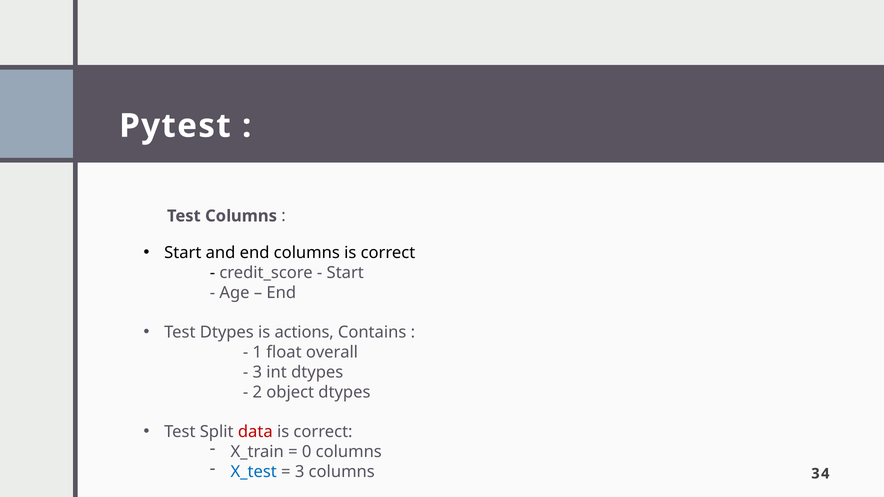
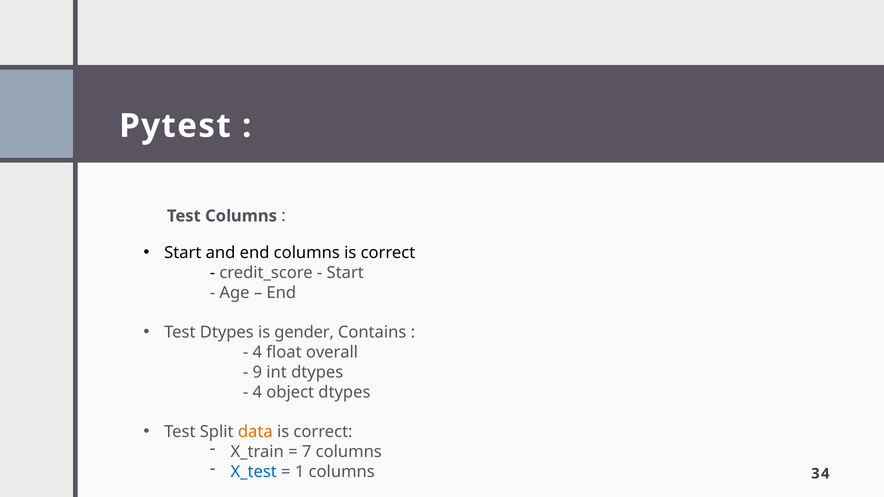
actions: actions -> gender
1 at (257, 352): 1 -> 4
3 at (257, 372): 3 -> 9
2 at (257, 392): 2 -> 4
data colour: red -> orange
0: 0 -> 7
3 at (300, 472): 3 -> 1
